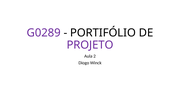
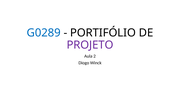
G0289 colour: purple -> blue
